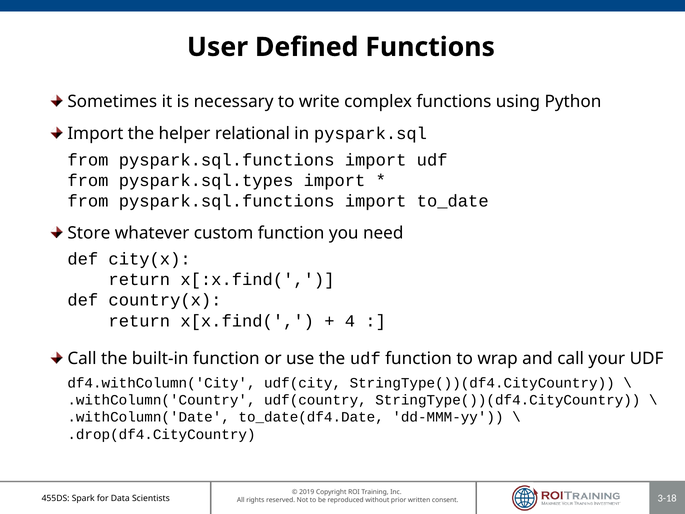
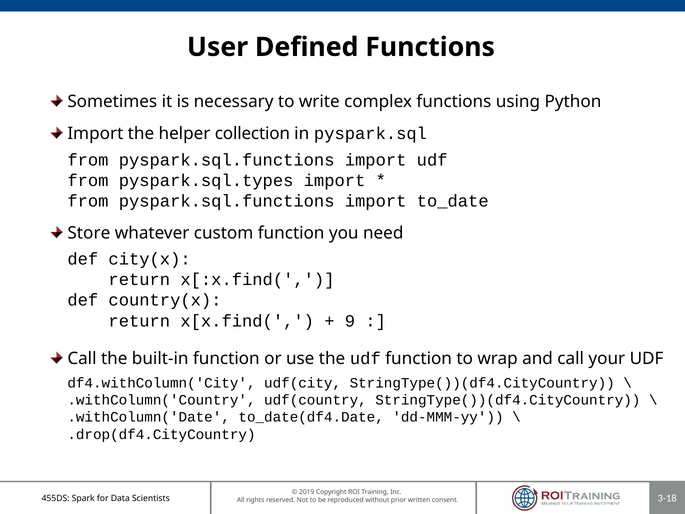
relational: relational -> collection
4: 4 -> 9
